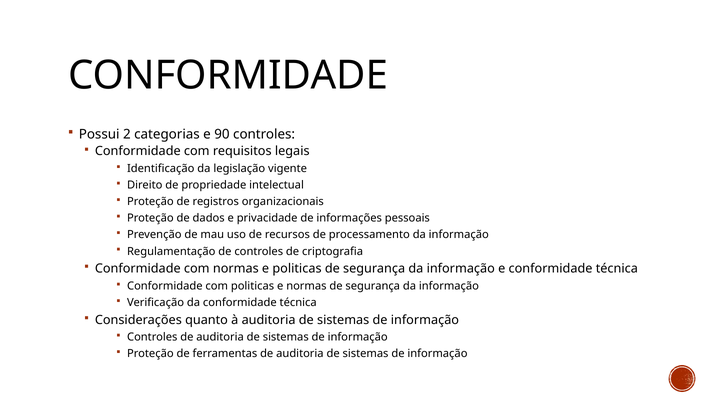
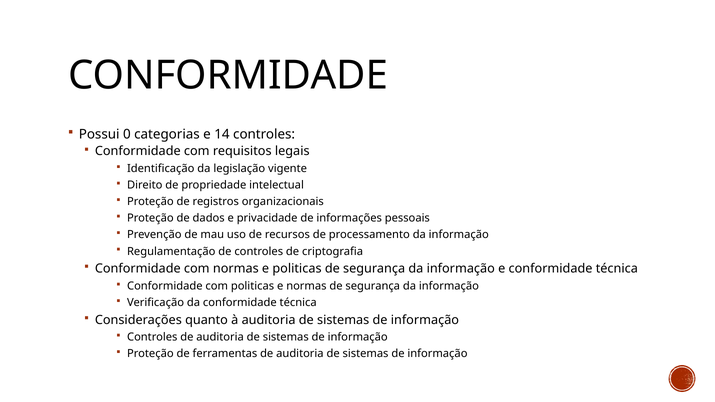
2: 2 -> 0
90: 90 -> 14
